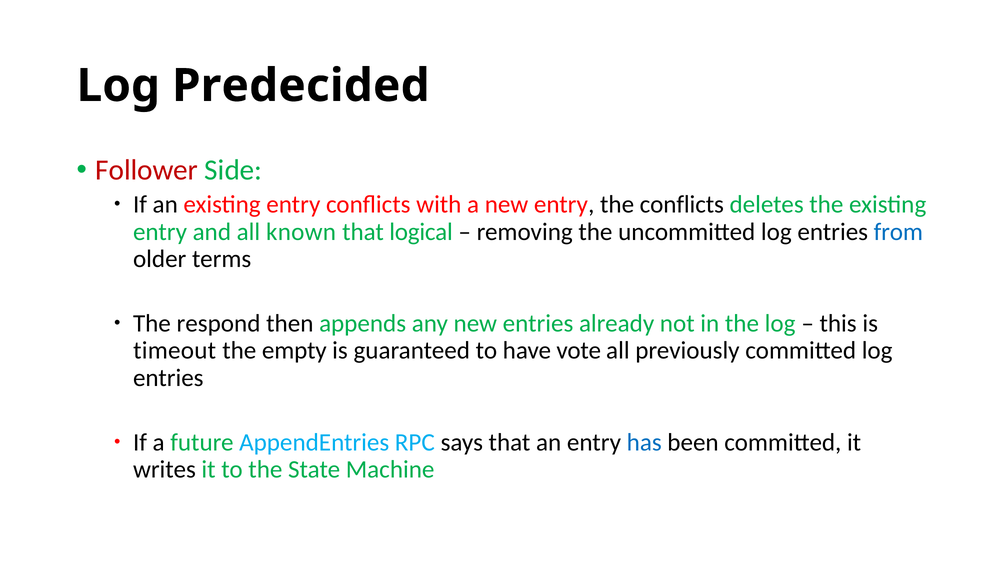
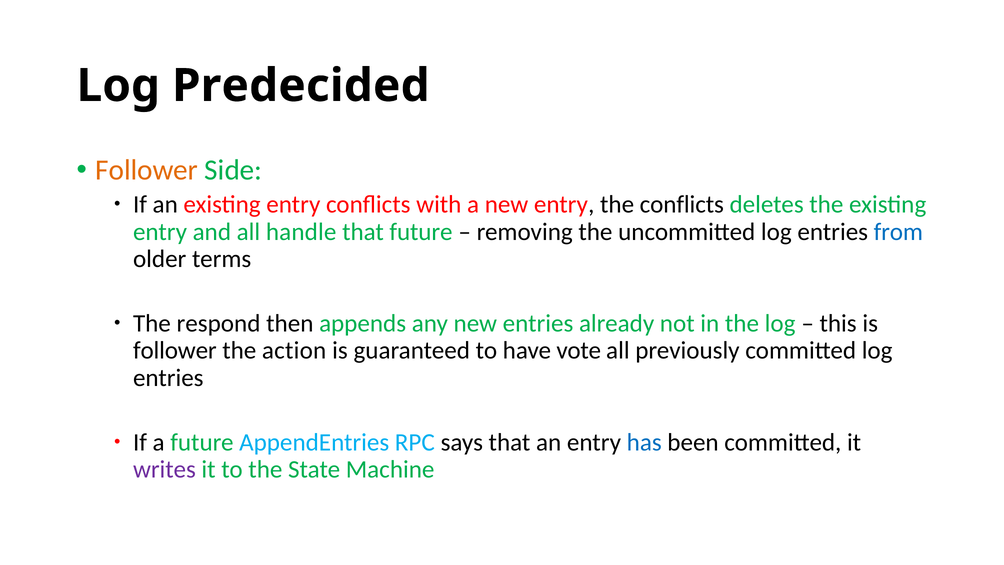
Follower at (147, 170) colour: red -> orange
known: known -> handle
that logical: logical -> future
timeout at (175, 350): timeout -> follower
empty: empty -> action
writes colour: black -> purple
